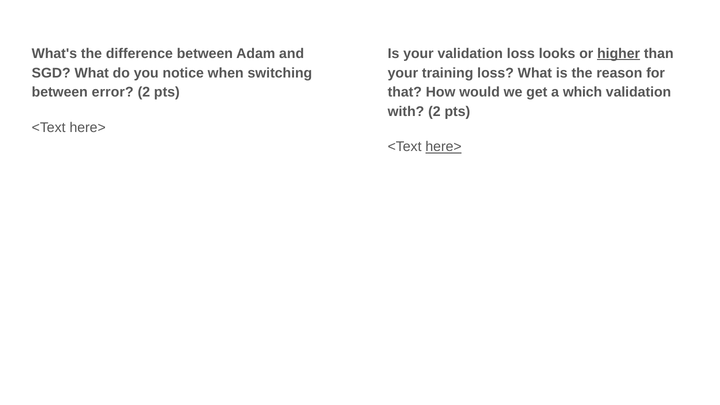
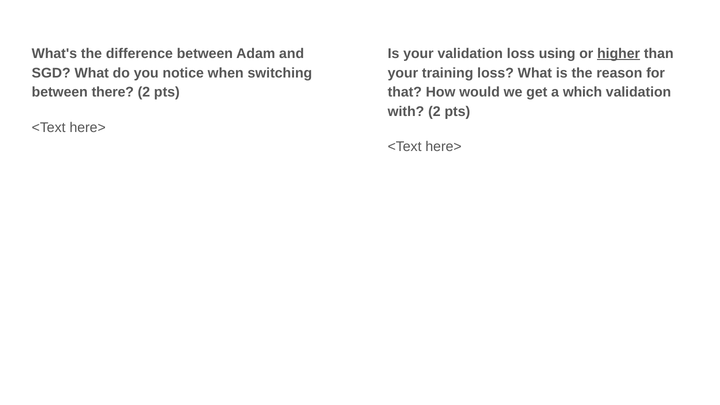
looks: looks -> using
error: error -> there
here> at (444, 147) underline: present -> none
